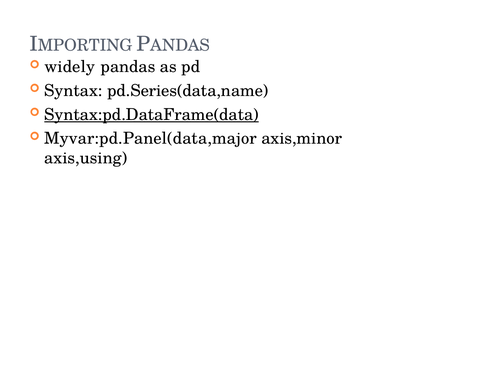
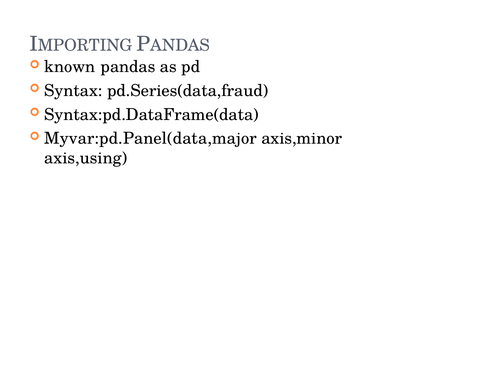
widely: widely -> known
pd.Series(data,name: pd.Series(data,name -> pd.Series(data,fraud
Syntax:pd.DataFrame(data underline: present -> none
